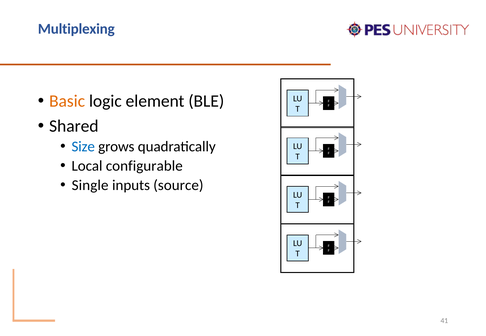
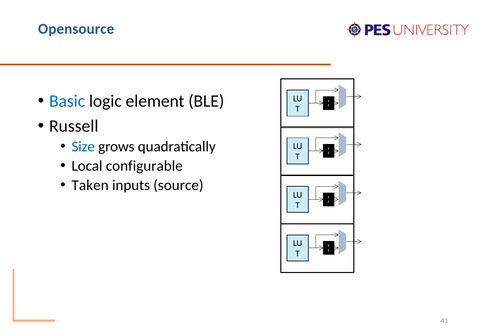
Multiplexing: Multiplexing -> Opensource
Basic colour: orange -> blue
Shared: Shared -> Russell
Single: Single -> Taken
